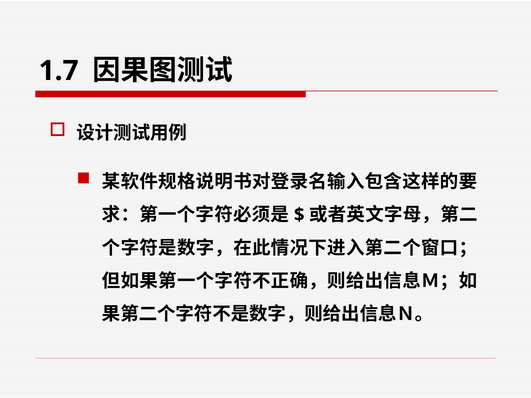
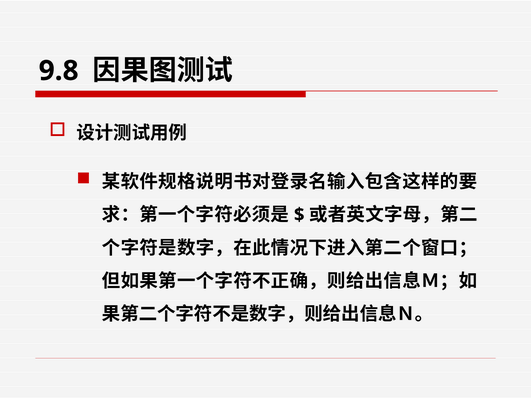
1.7: 1.7 -> 9.8
